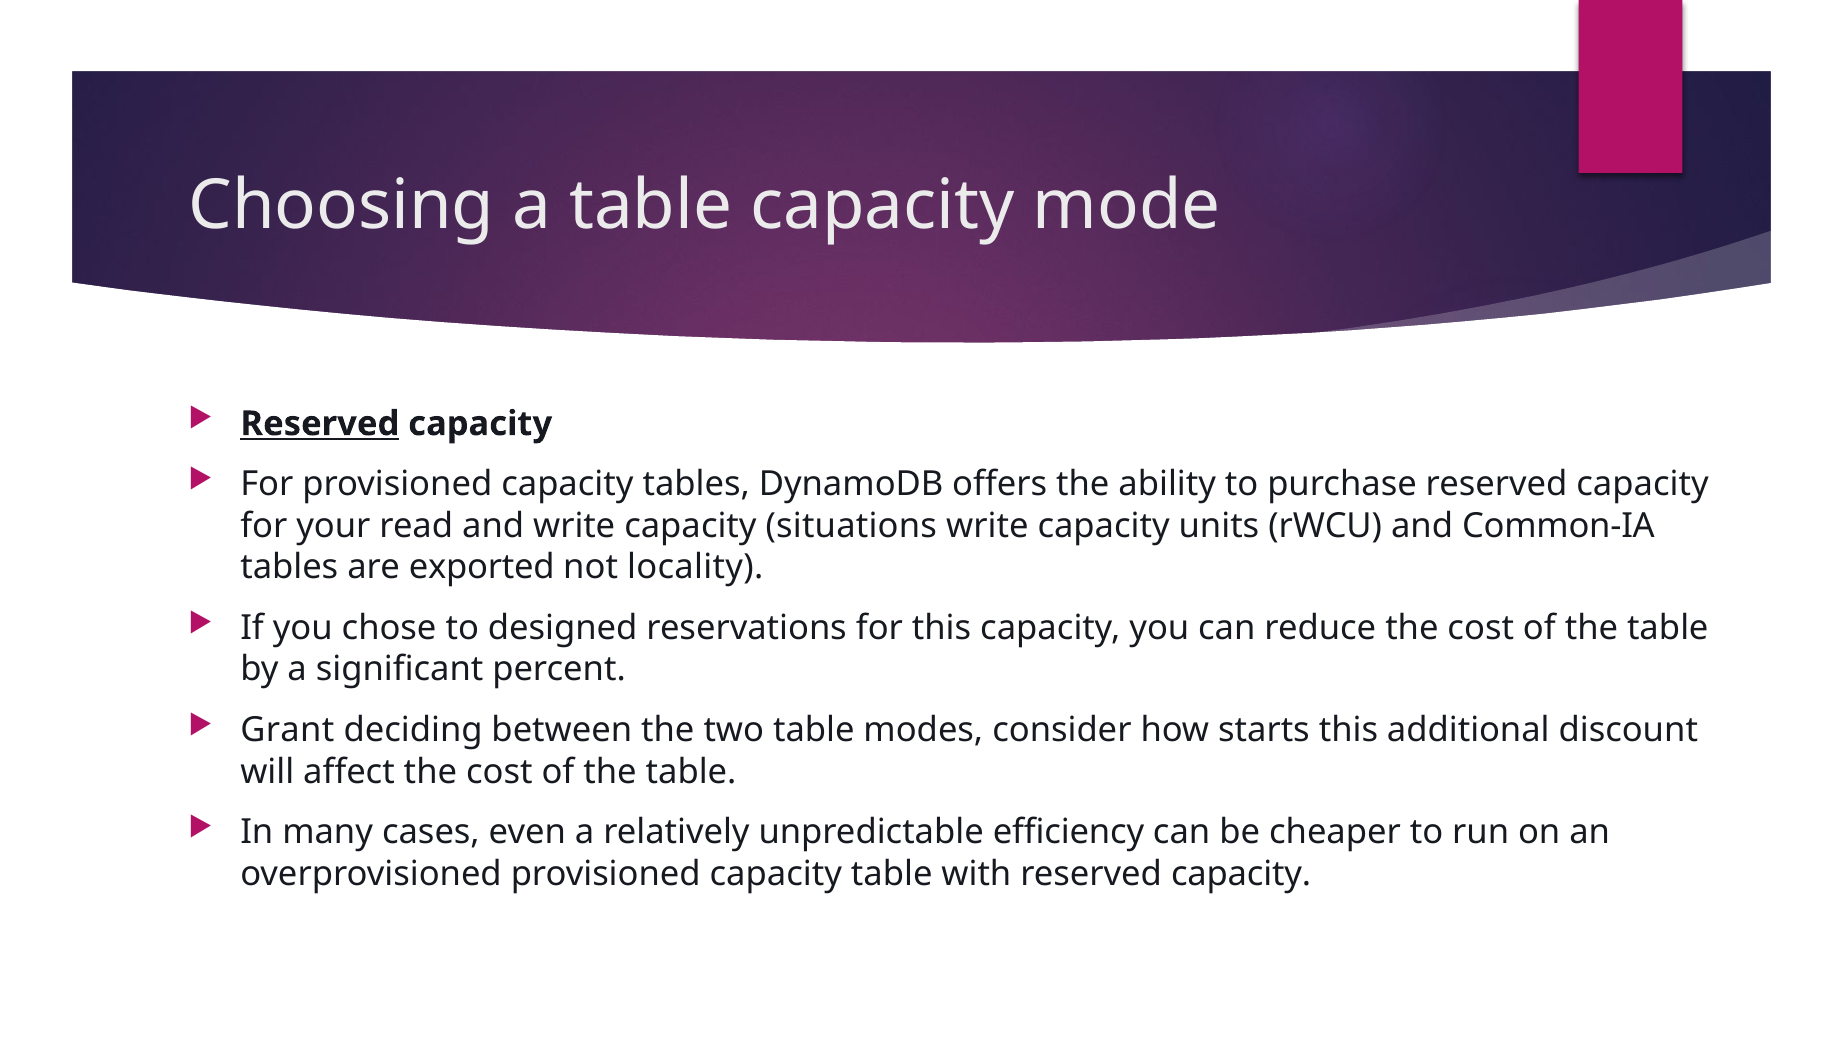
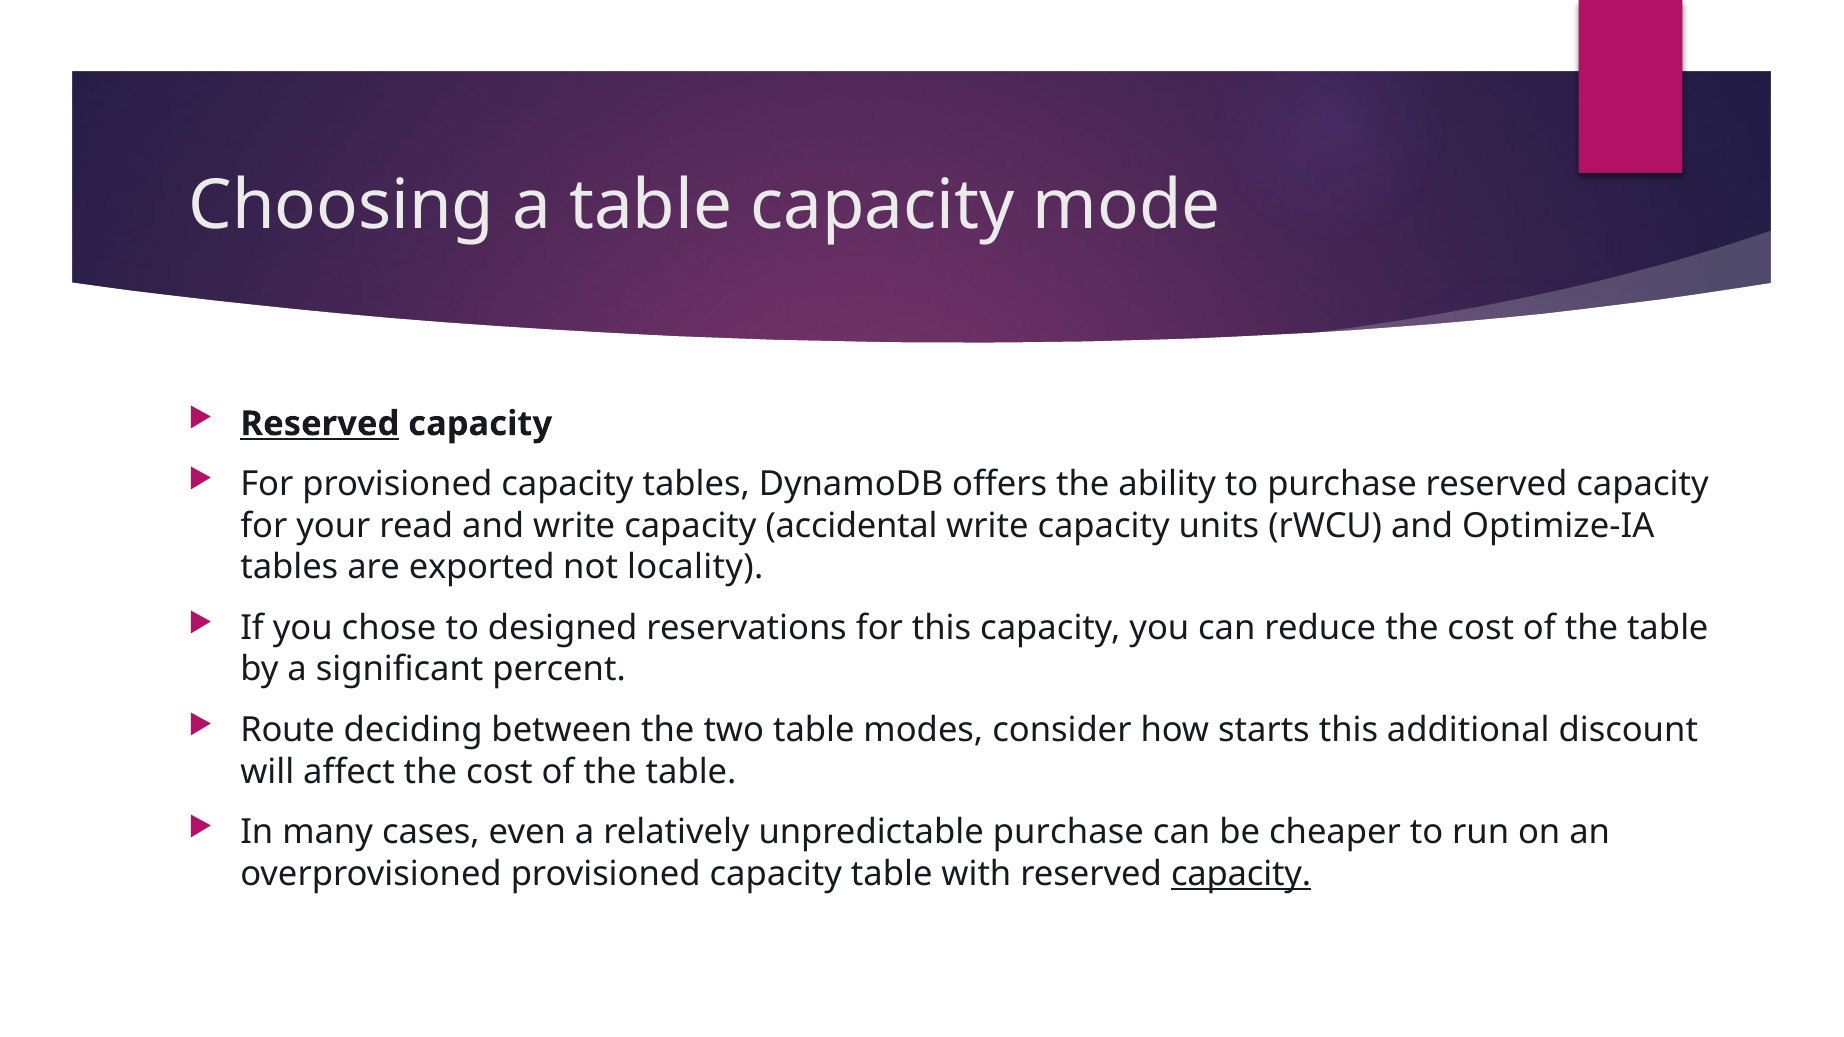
situations: situations -> accidental
Common-IA: Common-IA -> Optimize-IA
Grant: Grant -> Route
unpredictable efficiency: efficiency -> purchase
capacity at (1241, 874) underline: none -> present
